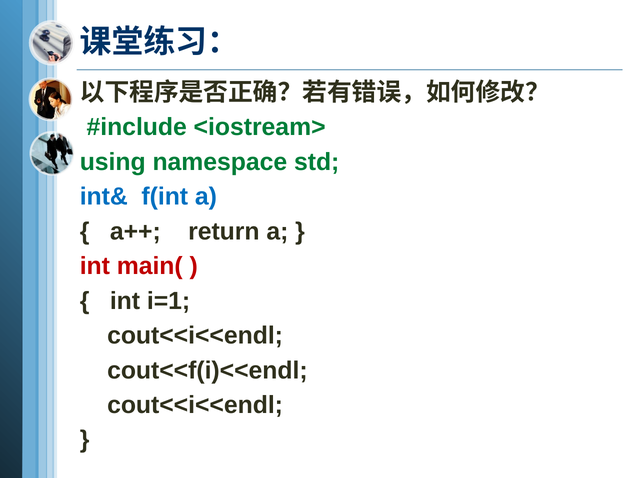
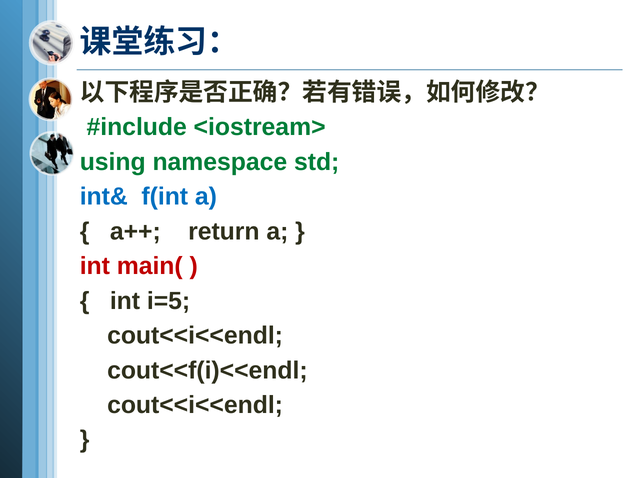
i=1: i=1 -> i=5
